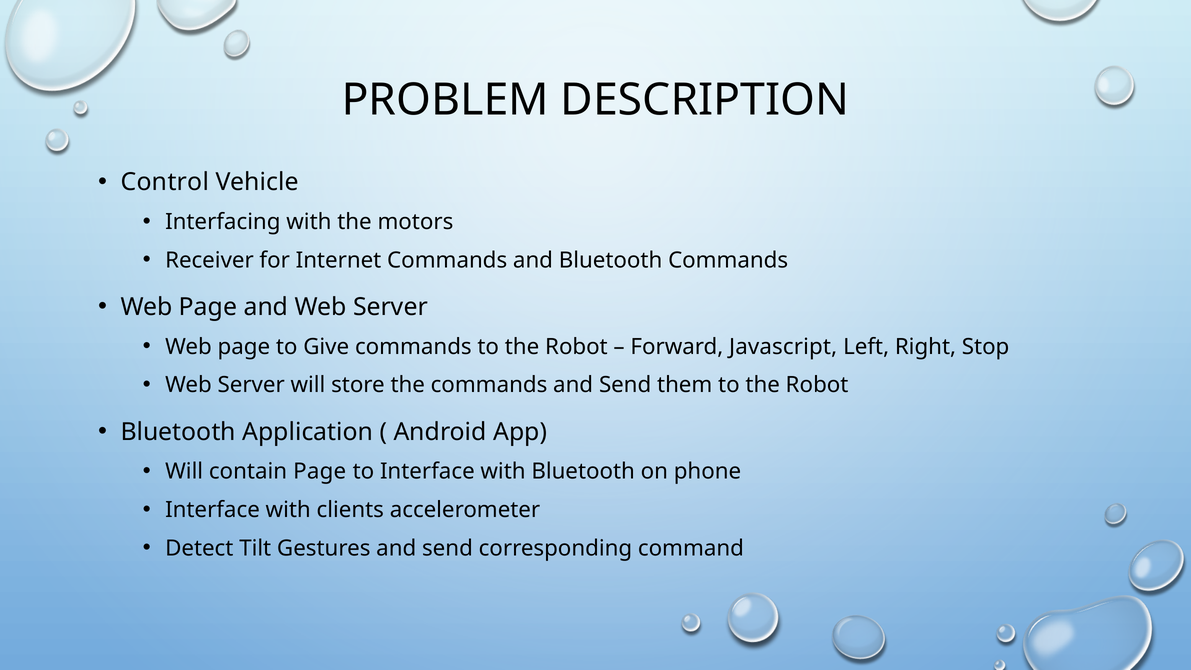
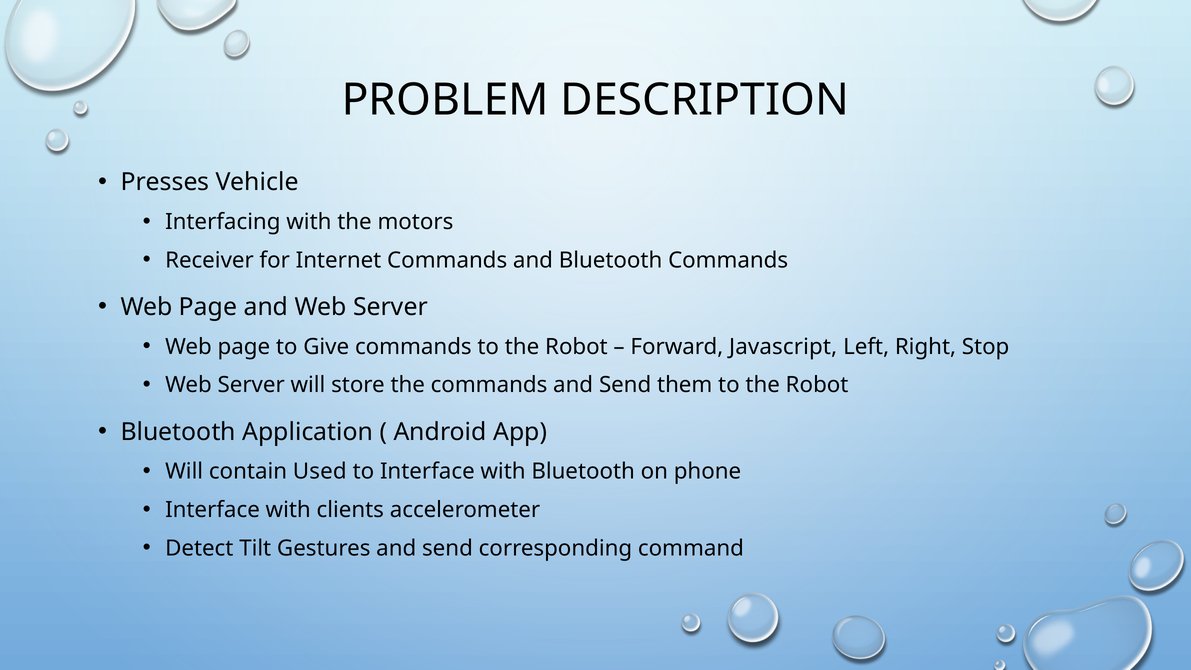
Control: Control -> Presses
contain Page: Page -> Used
